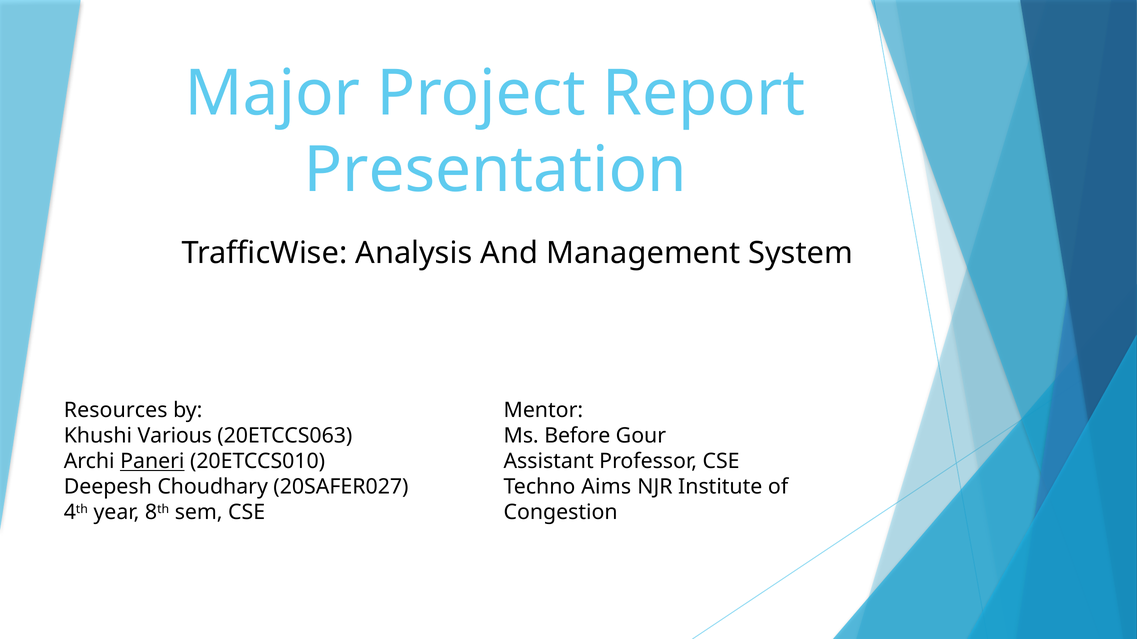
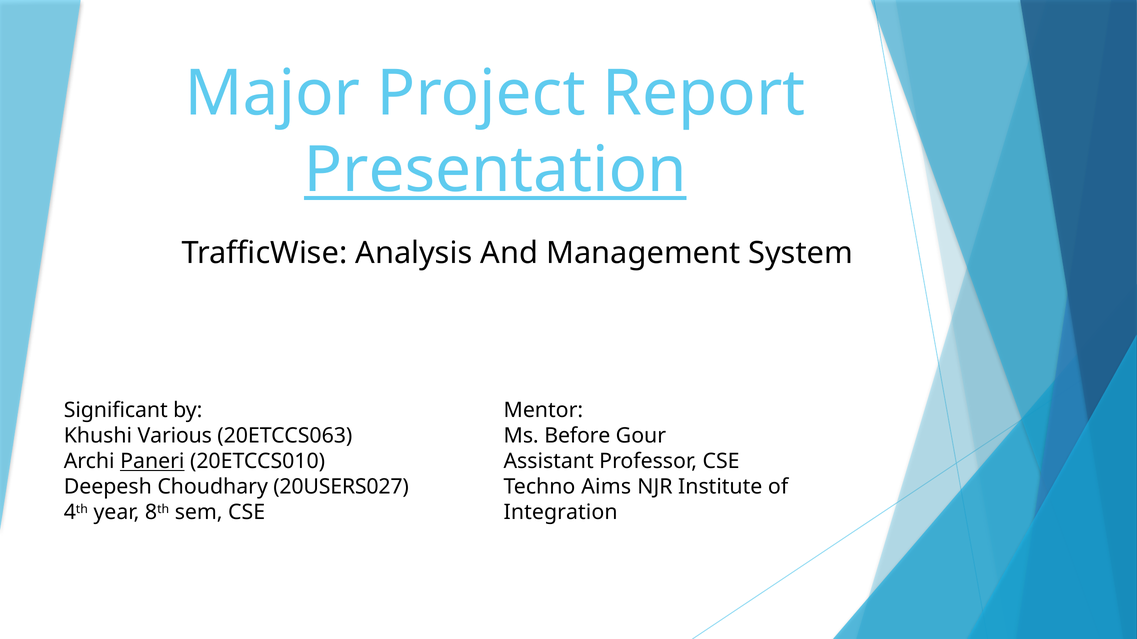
Presentation underline: none -> present
Resources: Resources -> Significant
20SAFER027: 20SAFER027 -> 20USERS027
Congestion: Congestion -> Integration
